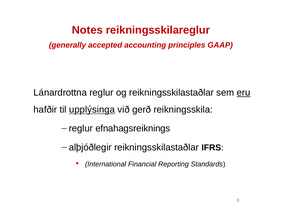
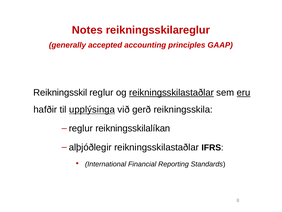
Lánardrottna: Lánardrottna -> Reikningsskil
reikningsskilastaðlar at (171, 92) underline: none -> present
efnahagsreiknings: efnahagsreiknings -> reikningsskilalíkan
